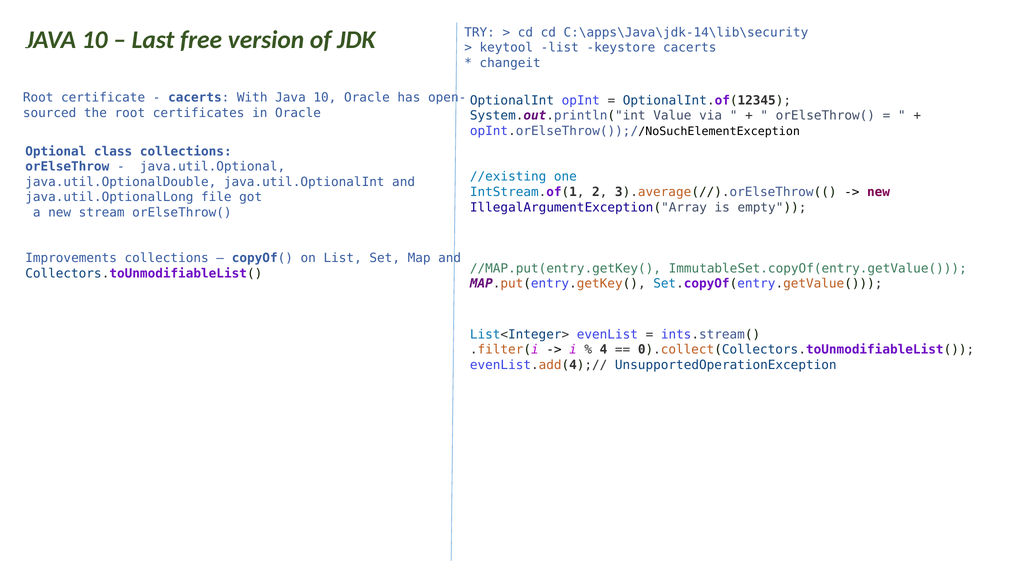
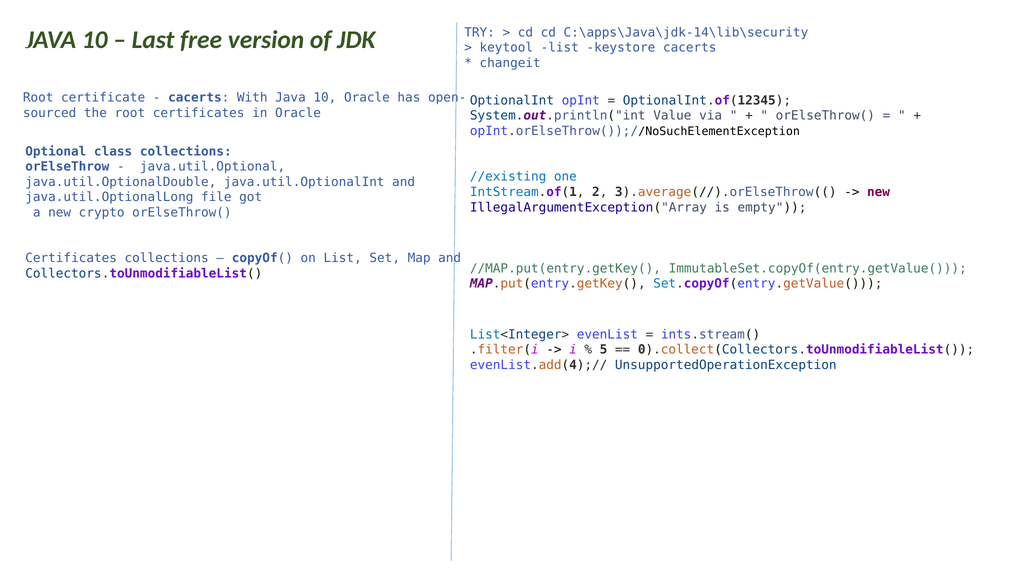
stream: stream -> crypto
Improvements at (71, 258): Improvements -> Certificates
4: 4 -> 5
